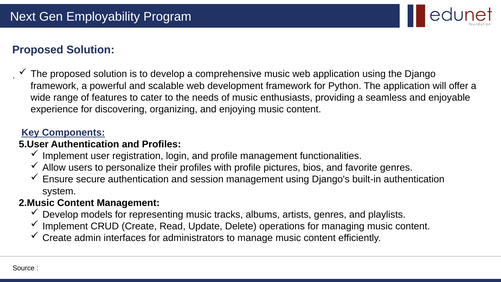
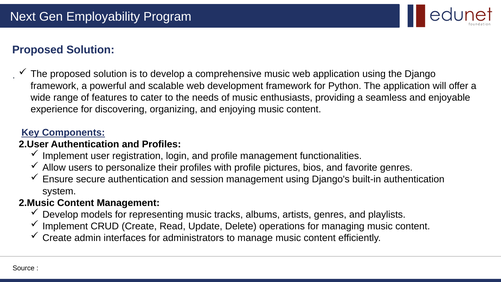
5.User: 5.User -> 2.User
